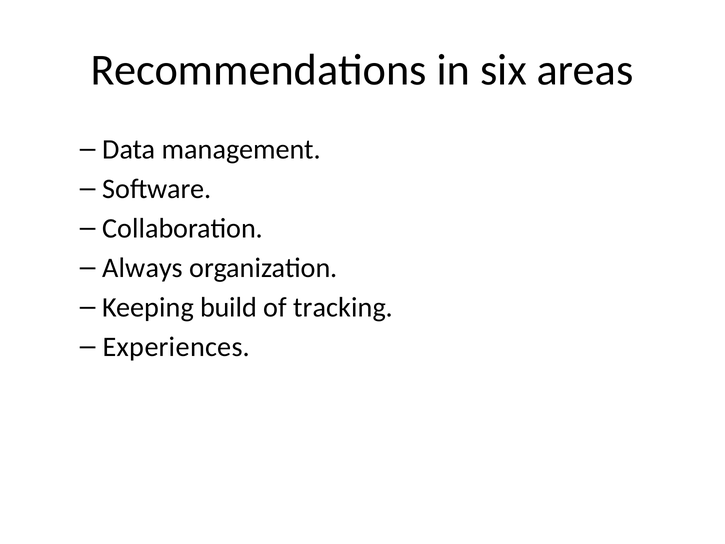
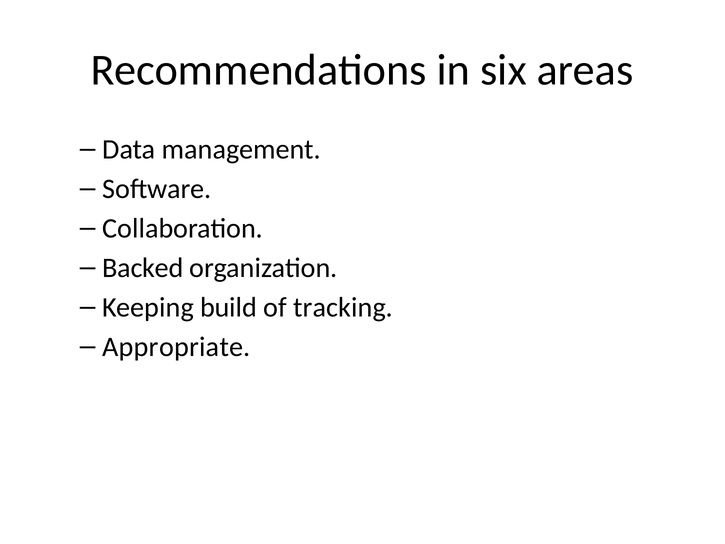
Always: Always -> Backed
Experiences: Experiences -> Appropriate
